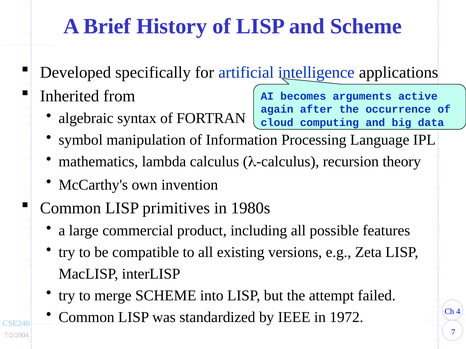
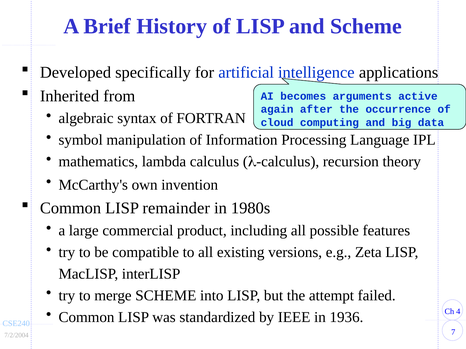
primitives: primitives -> remainder
1972: 1972 -> 1936
